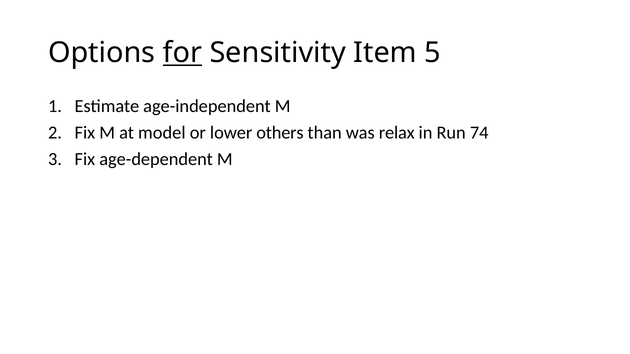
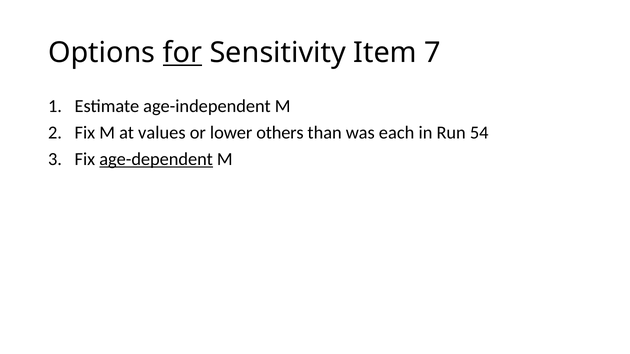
5: 5 -> 7
model: model -> values
relax: relax -> each
74: 74 -> 54
age-dependent underline: none -> present
